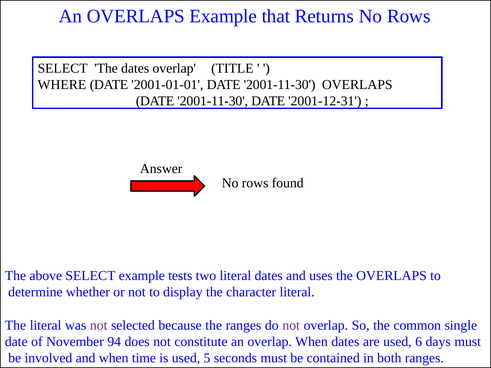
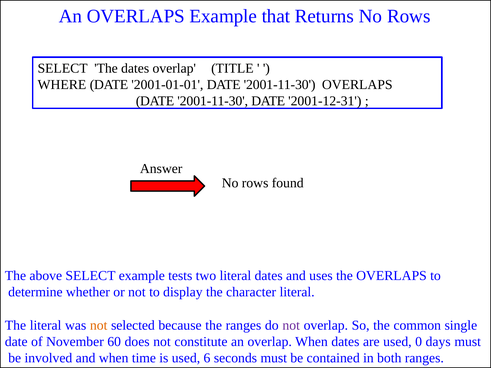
not at (99, 326) colour: purple -> orange
94: 94 -> 60
6: 6 -> 0
5: 5 -> 6
